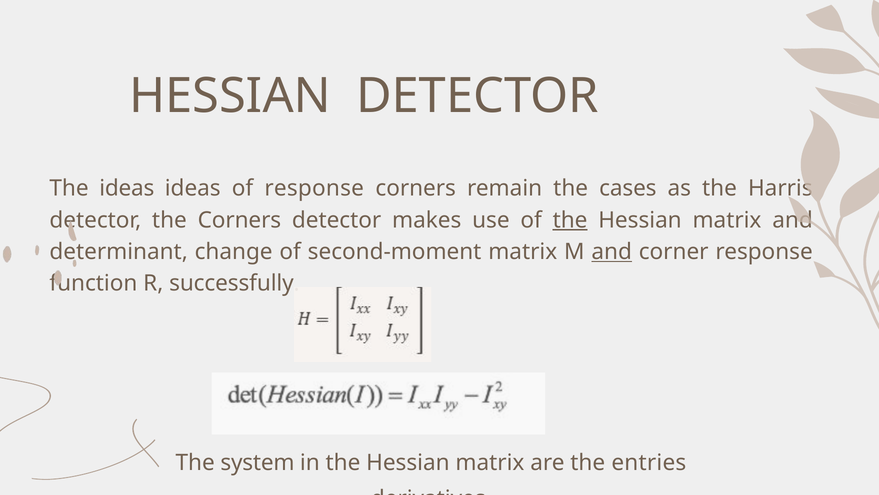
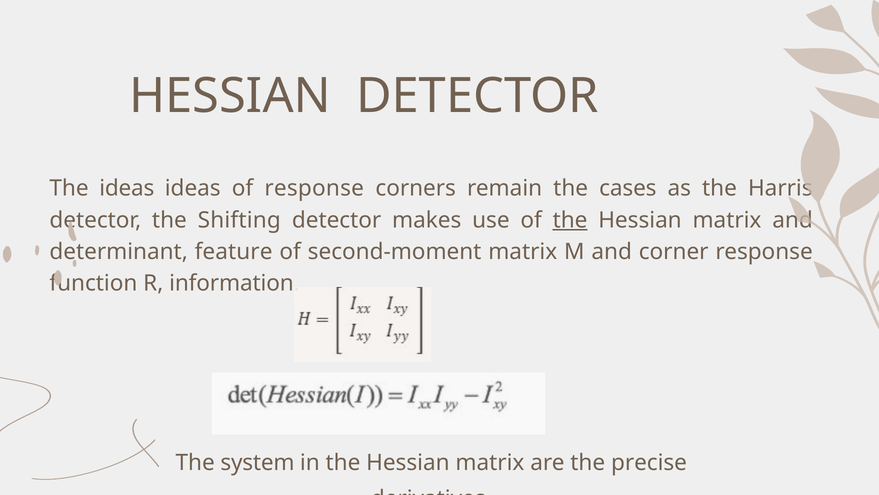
the Corners: Corners -> Shifting
change: change -> feature
and at (612, 251) underline: present -> none
successfully: successfully -> information
entries: entries -> precise
